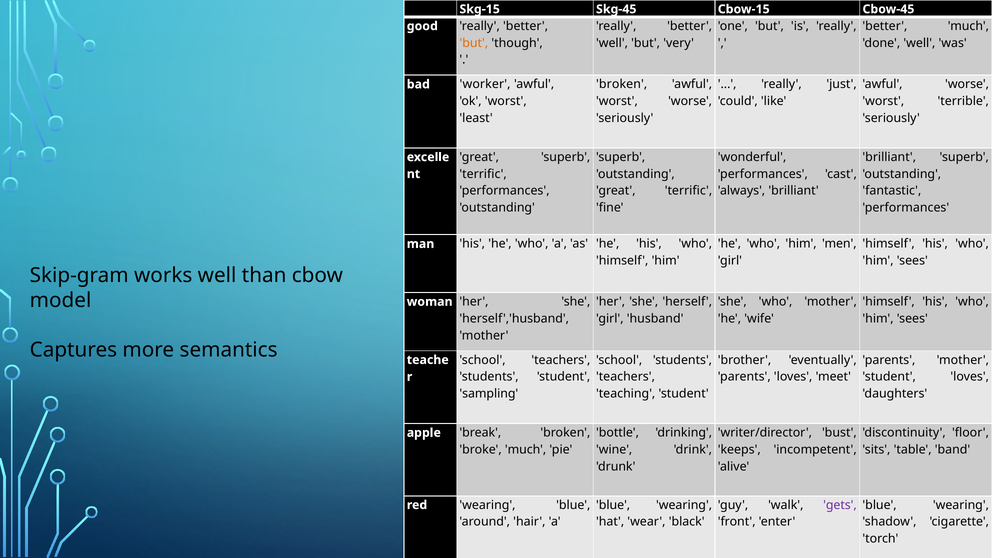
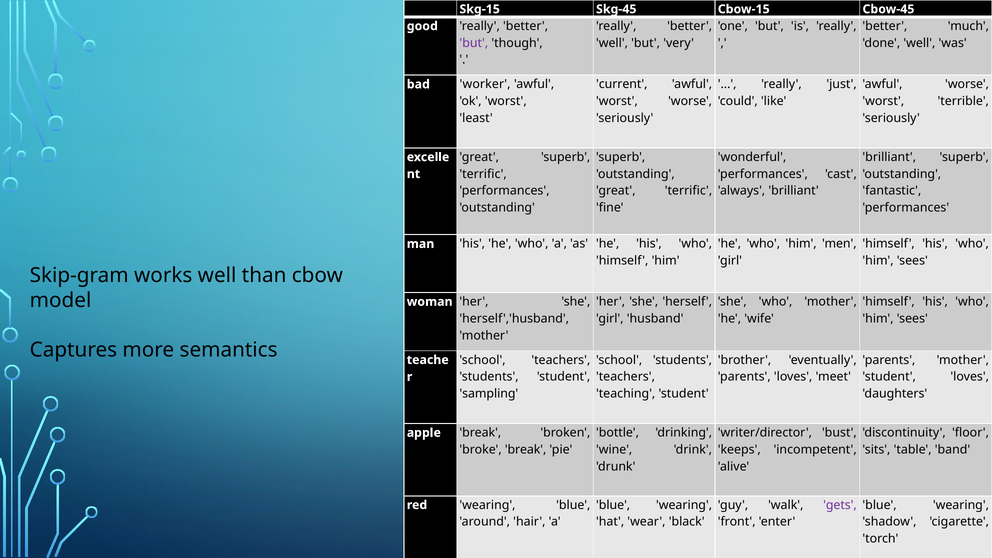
but at (474, 43) colour: orange -> purple
broken at (622, 84): broken -> current
broke much: much -> break
